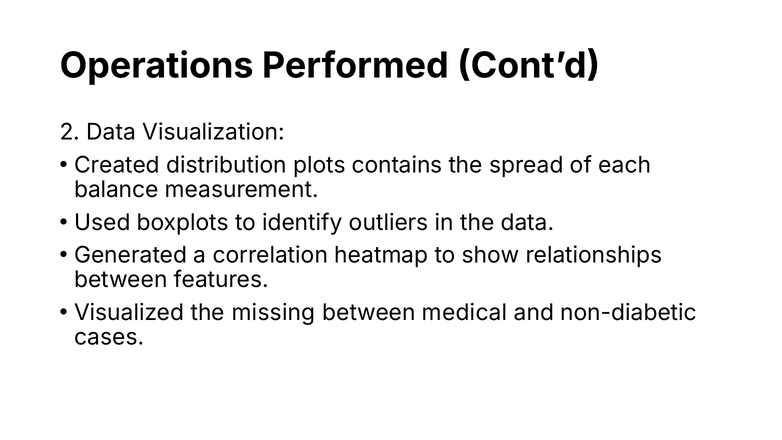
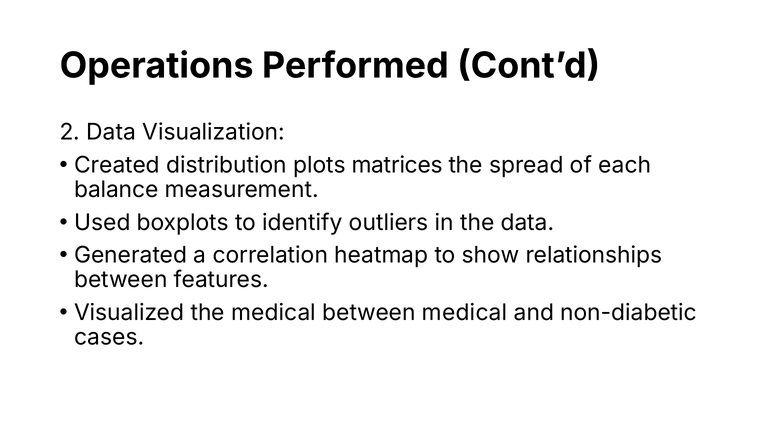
contains: contains -> matrices
the missing: missing -> medical
